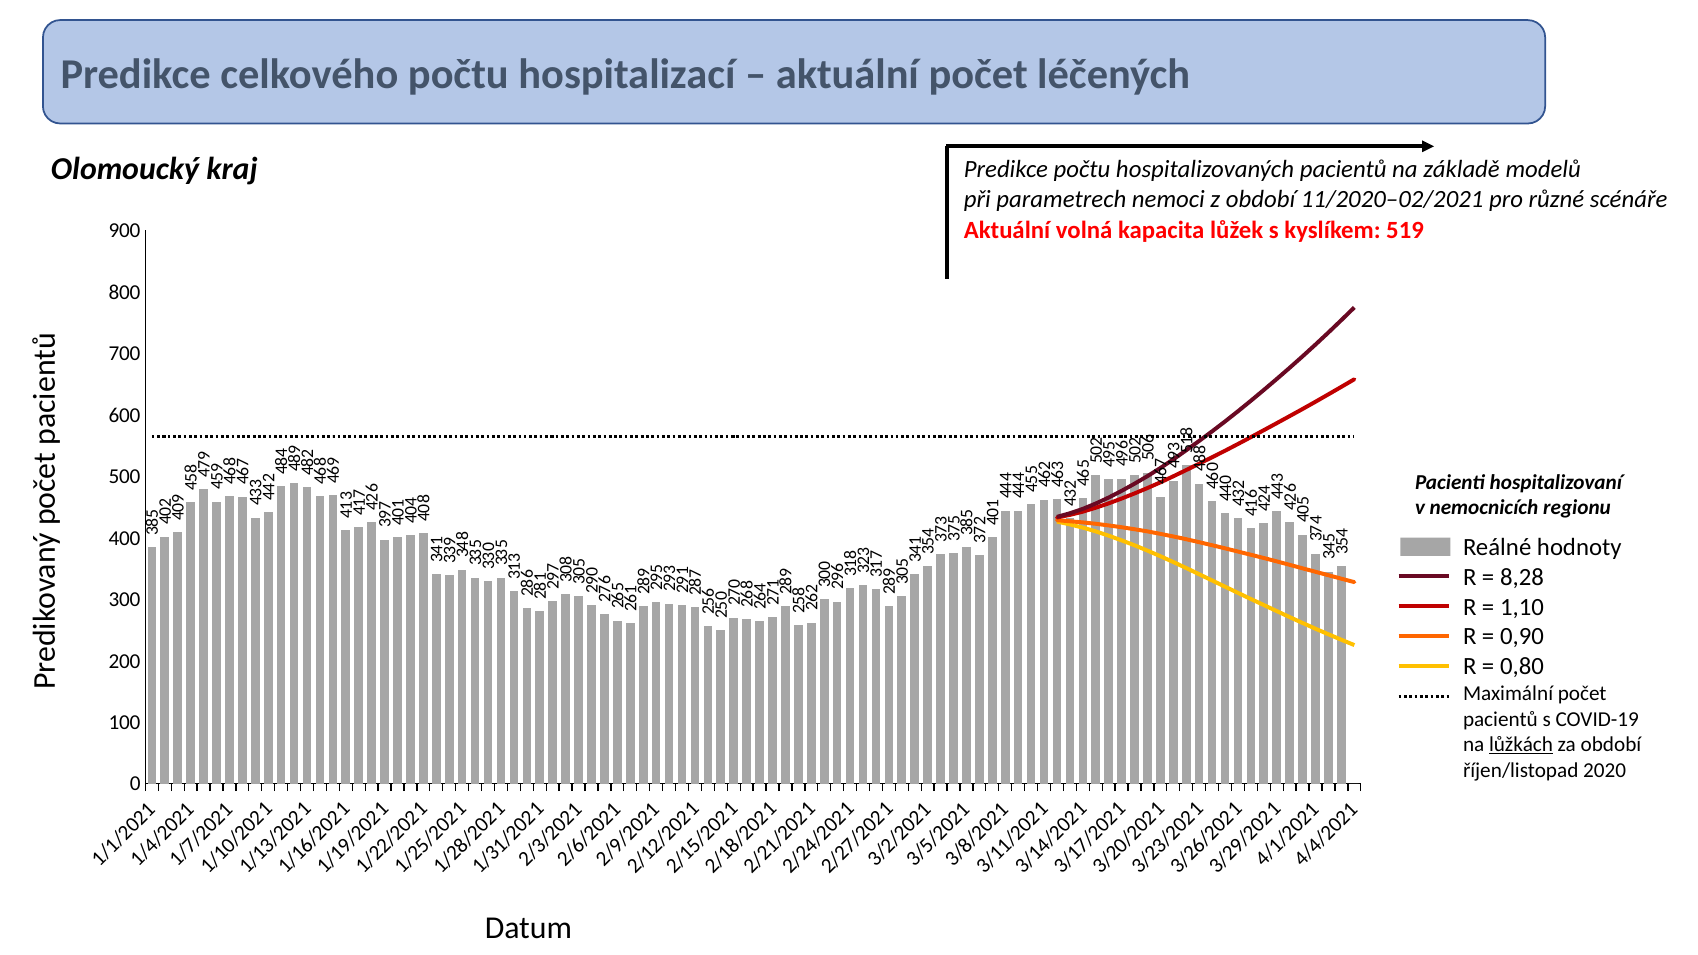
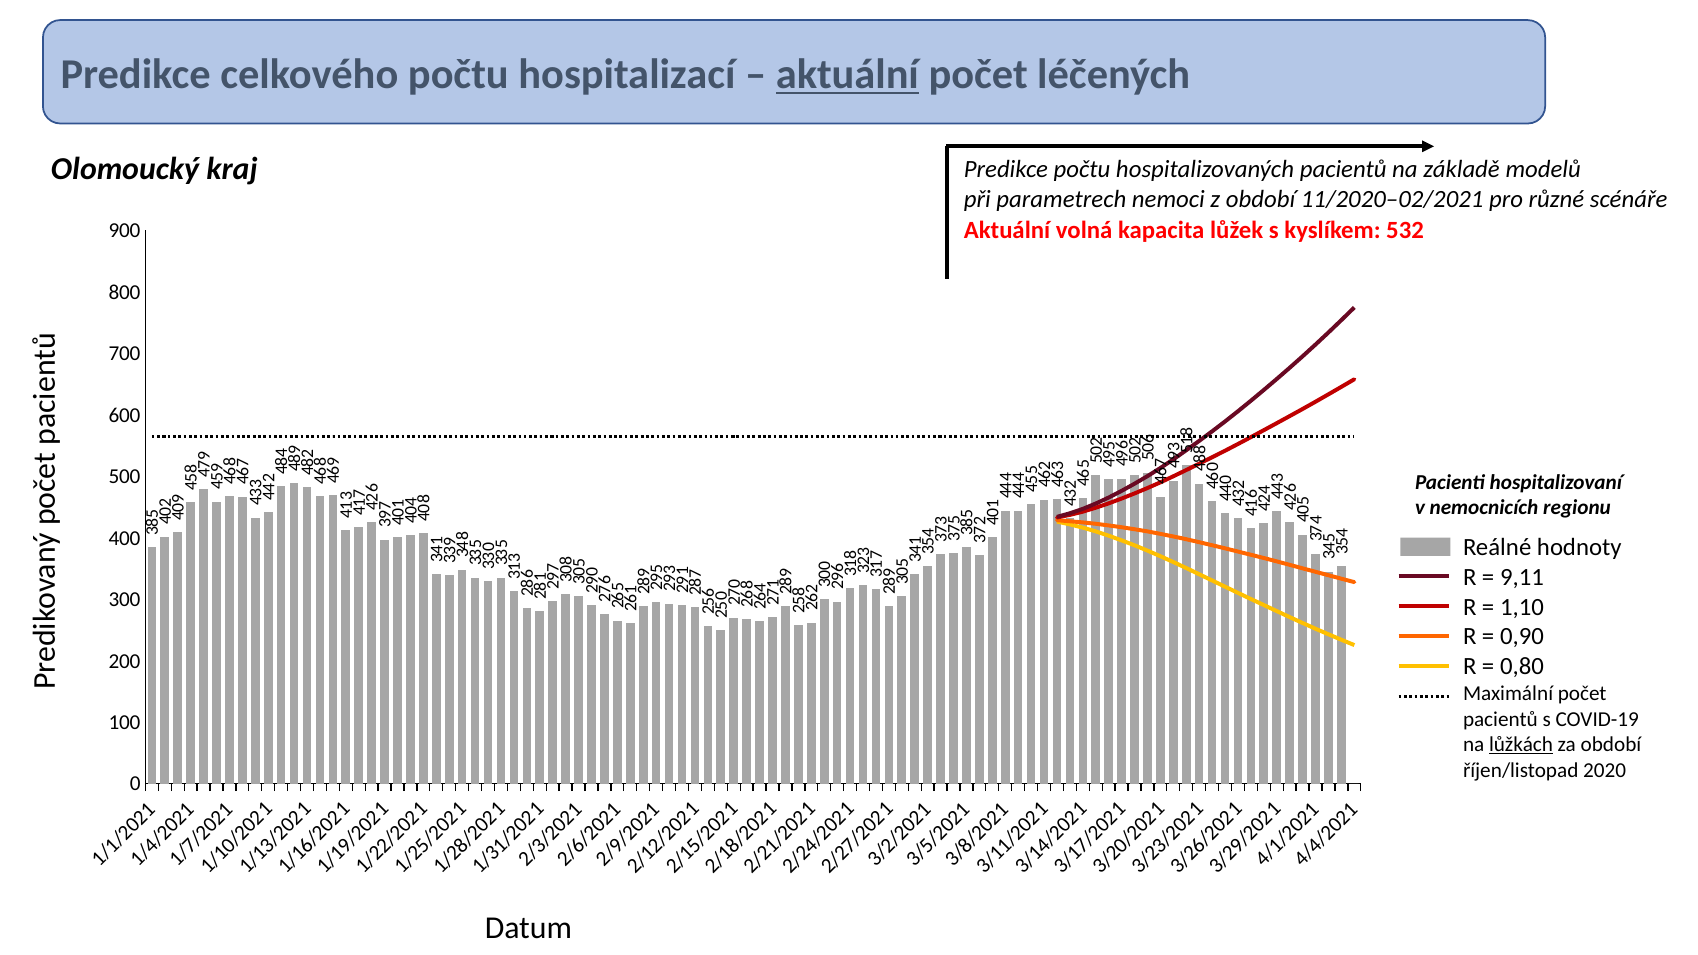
aktuální at (847, 75) underline: none -> present
519: 519 -> 532
8,28: 8,28 -> 9,11
